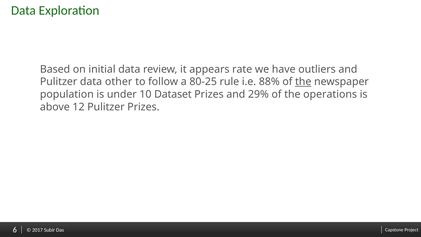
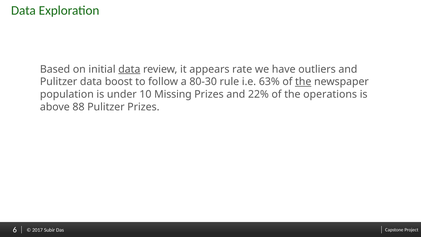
data at (129, 69) underline: none -> present
other: other -> boost
80-25: 80-25 -> 80-30
88%: 88% -> 63%
Dataset: Dataset -> Missing
29%: 29% -> 22%
12: 12 -> 88
